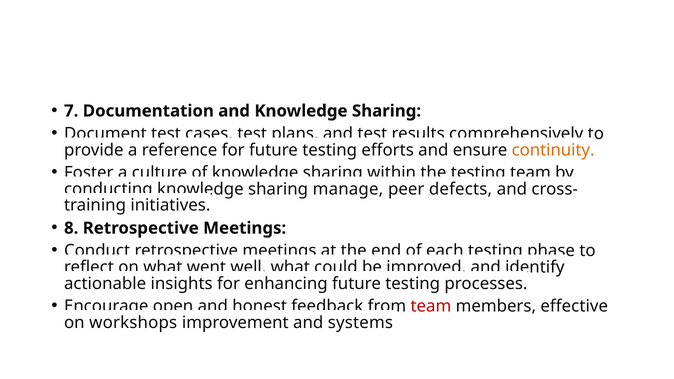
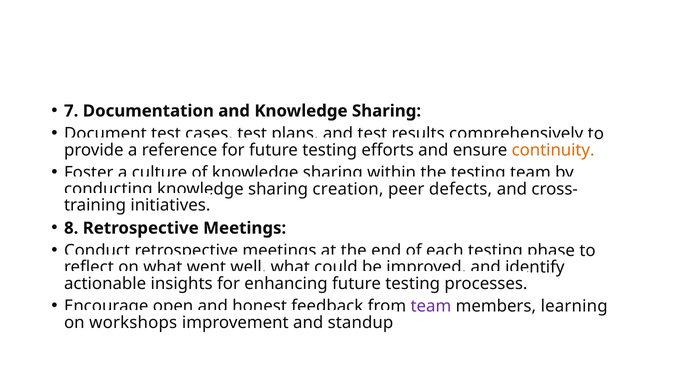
manage: manage -> creation
team at (431, 306) colour: red -> purple
effective: effective -> learning
systems: systems -> standup
